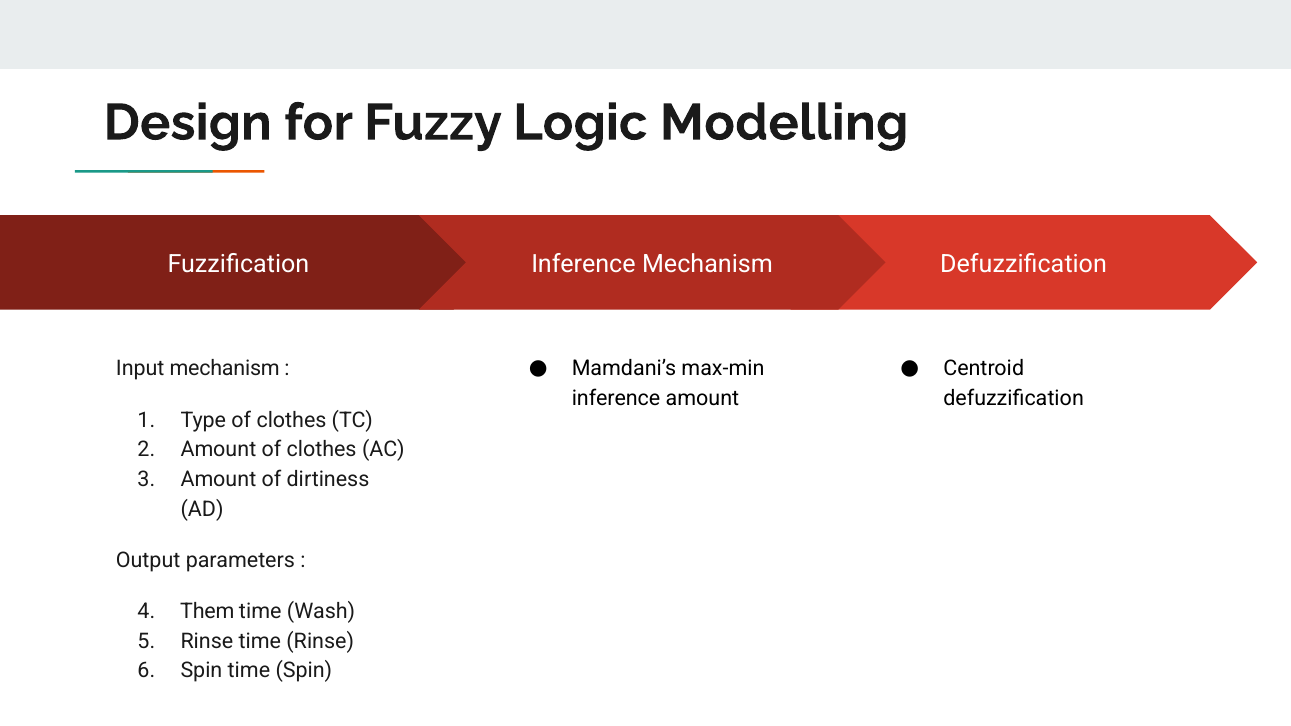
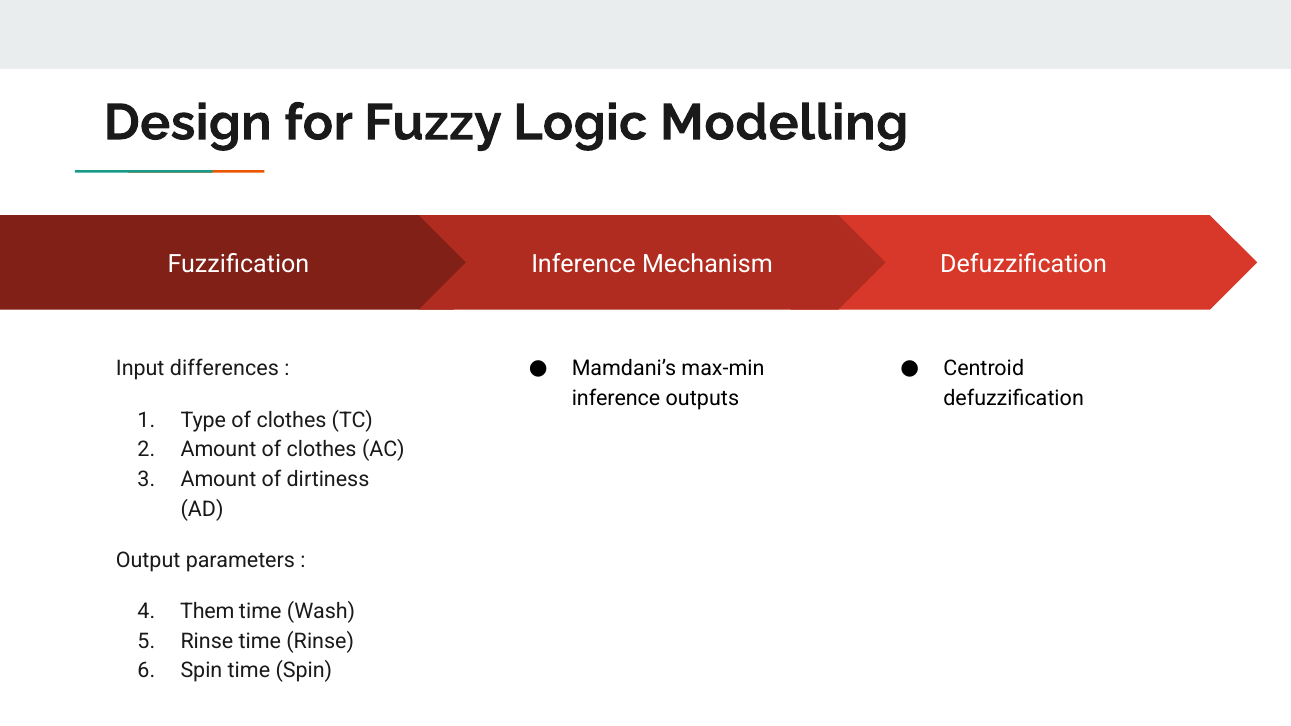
Input mechanism: mechanism -> differences
inference amount: amount -> outputs
